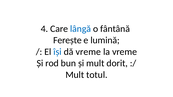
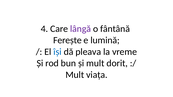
lângă colour: blue -> purple
dă vreme: vreme -> pleava
totul: totul -> viața
